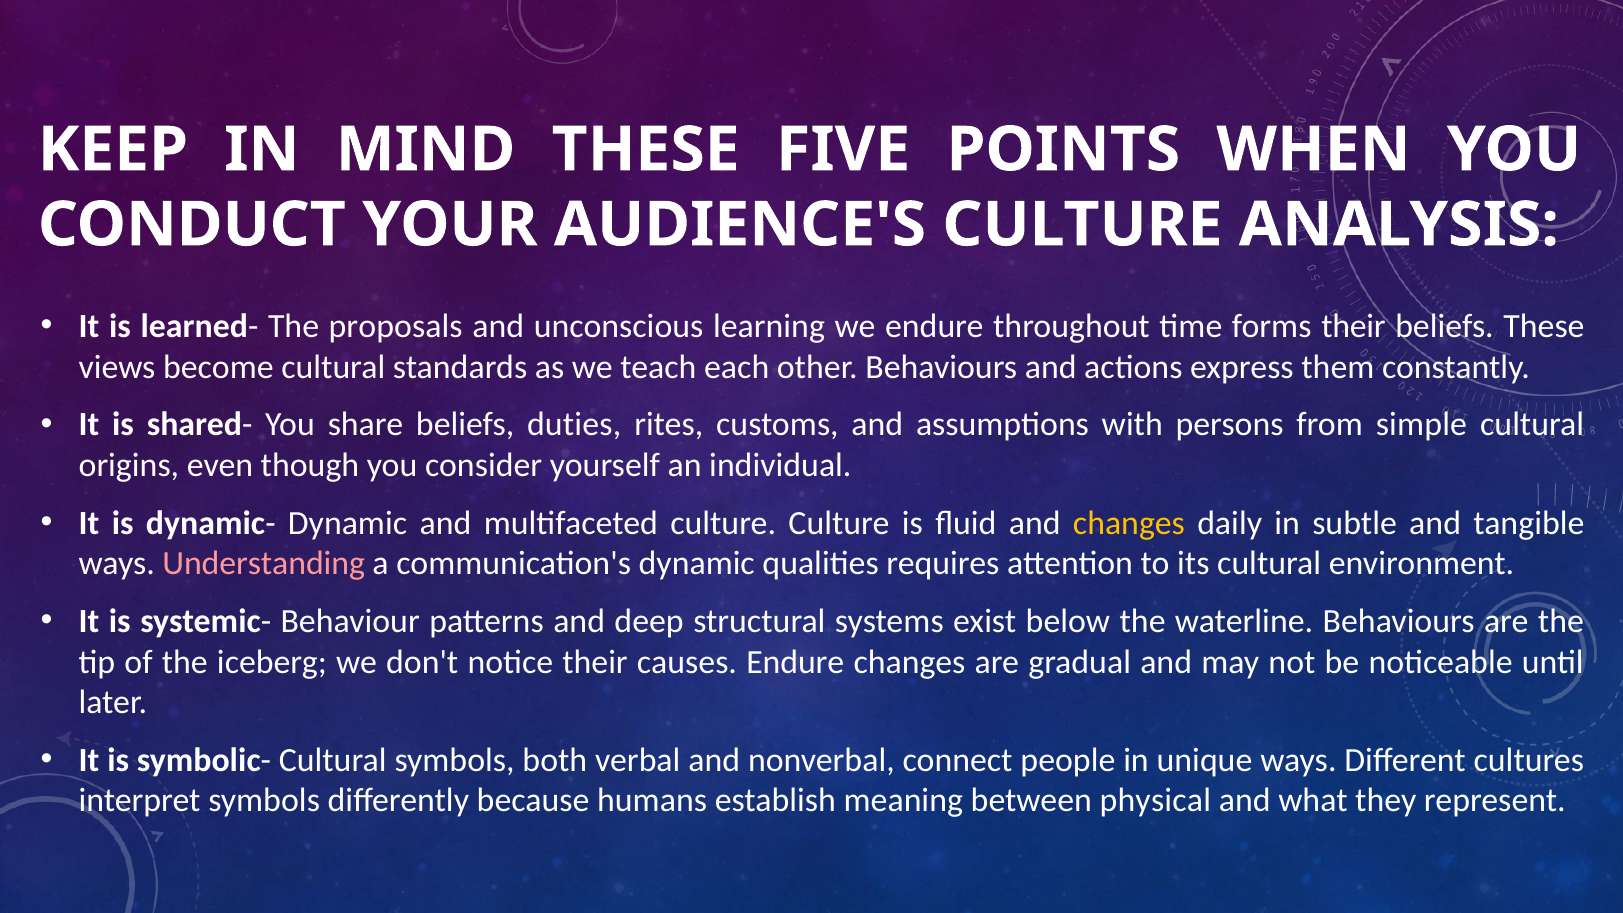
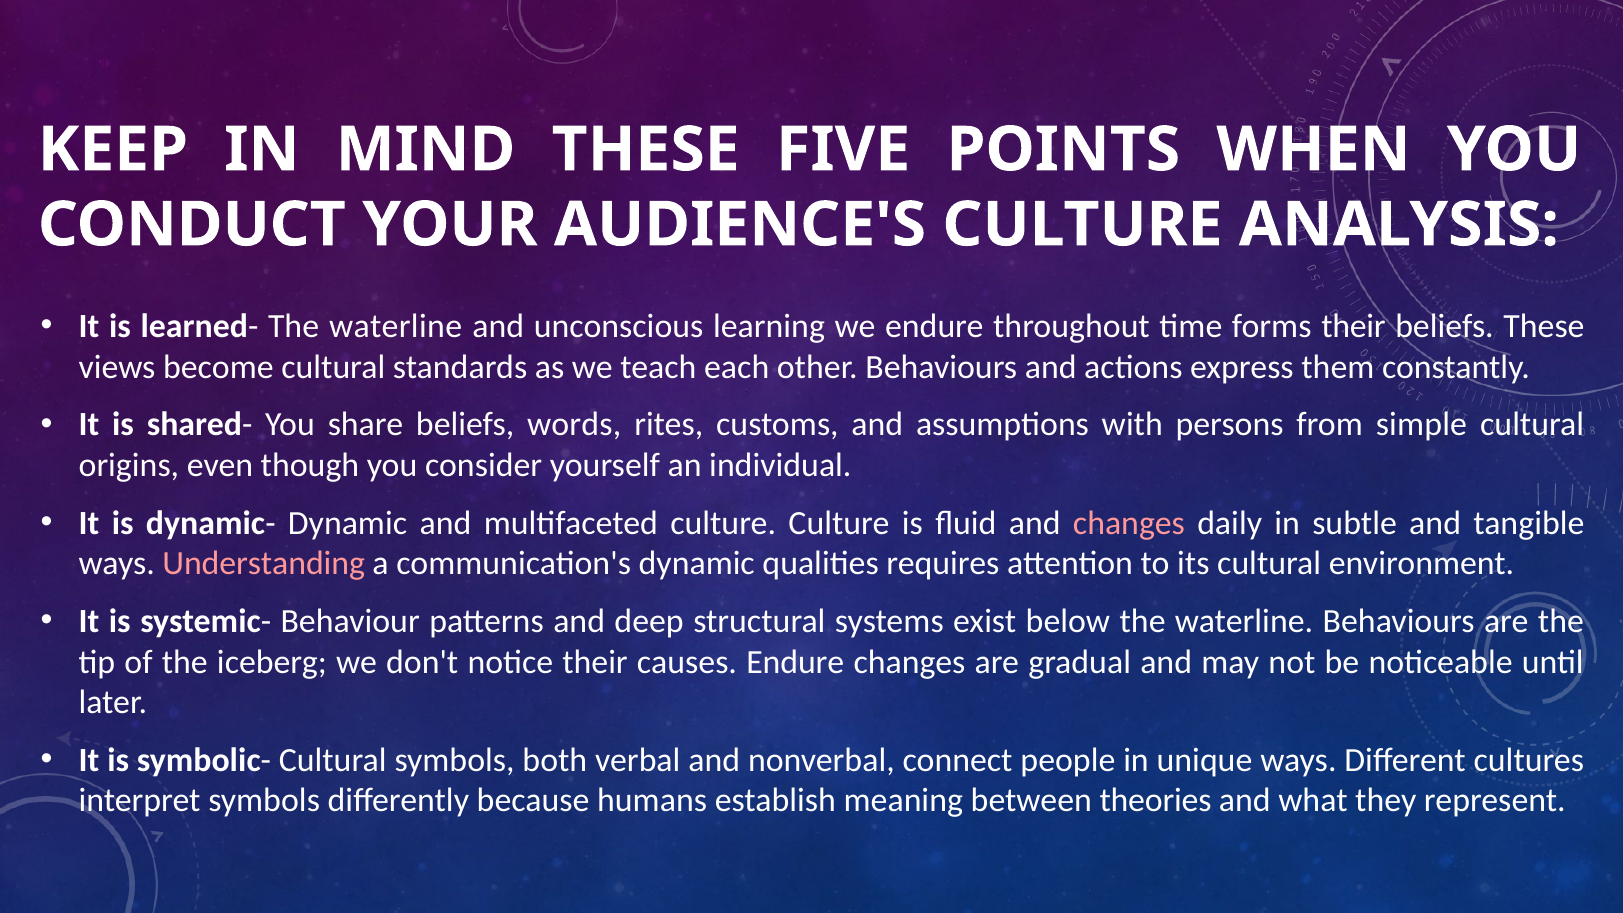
learned- The proposals: proposals -> waterline
duties: duties -> words
changes at (1129, 523) colour: yellow -> pink
physical: physical -> theories
